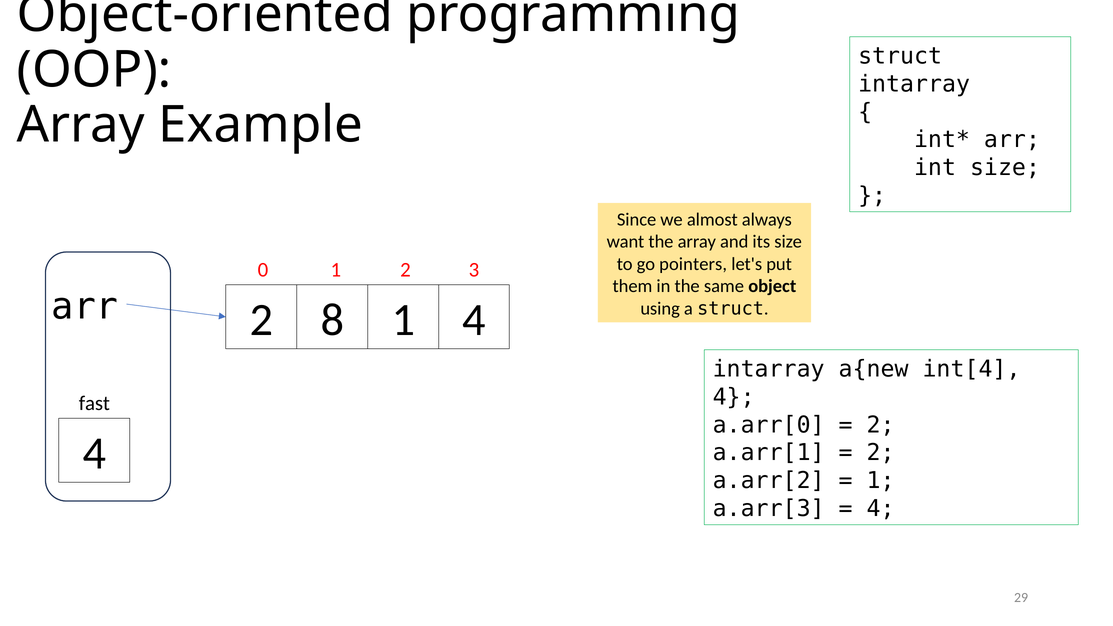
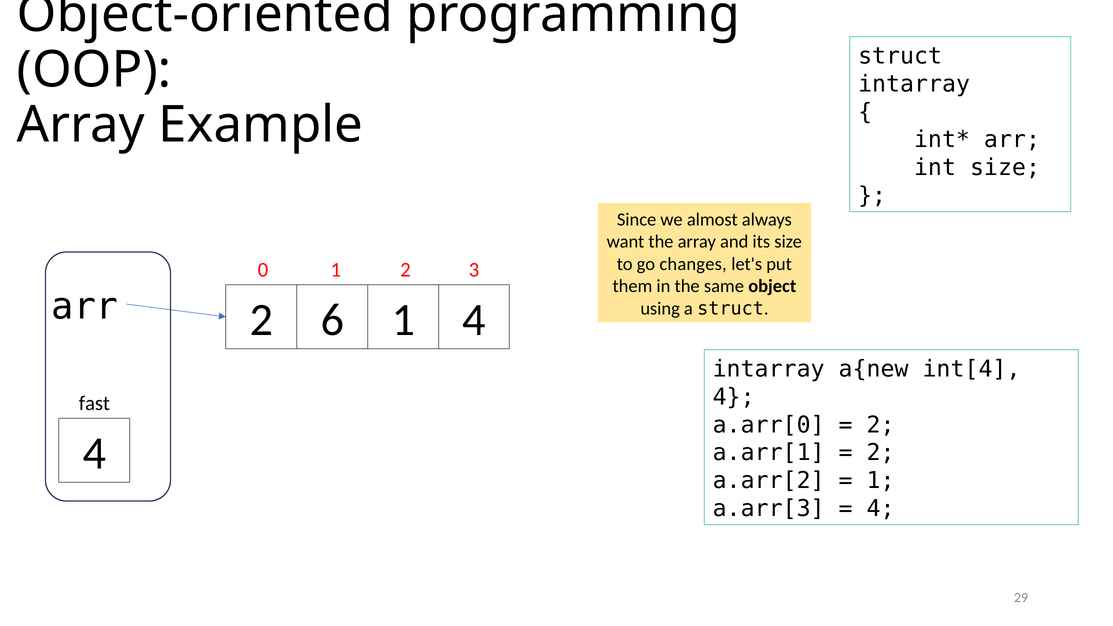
pointers: pointers -> changes
8: 8 -> 6
